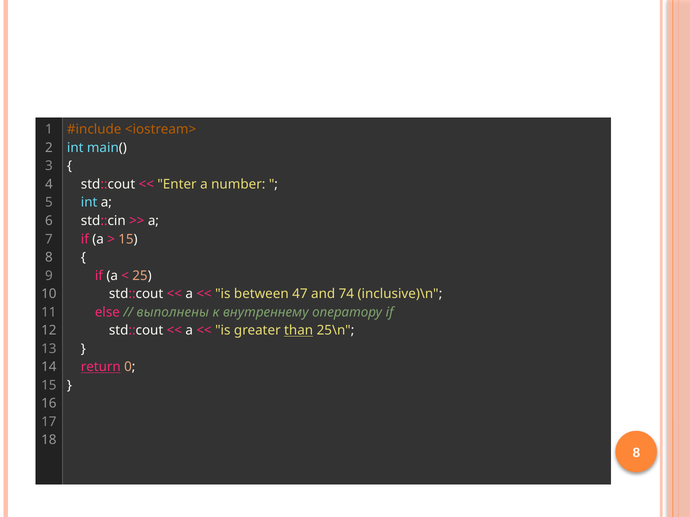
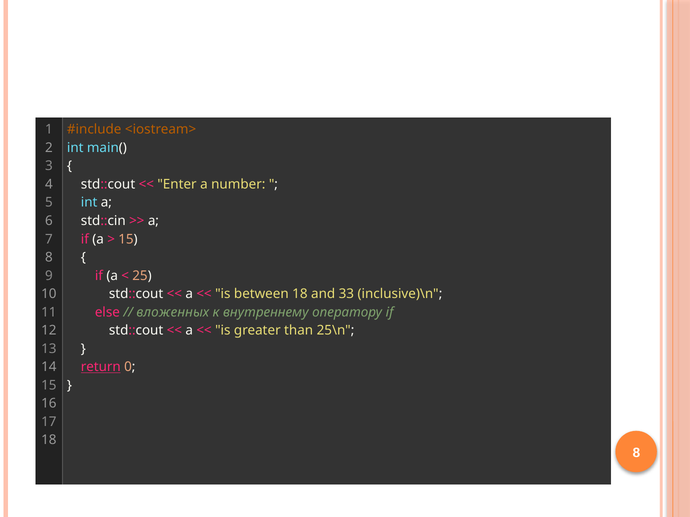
between 47: 47 -> 18
74: 74 -> 33
выполнены: выполнены -> вложенных
than underline: present -> none
